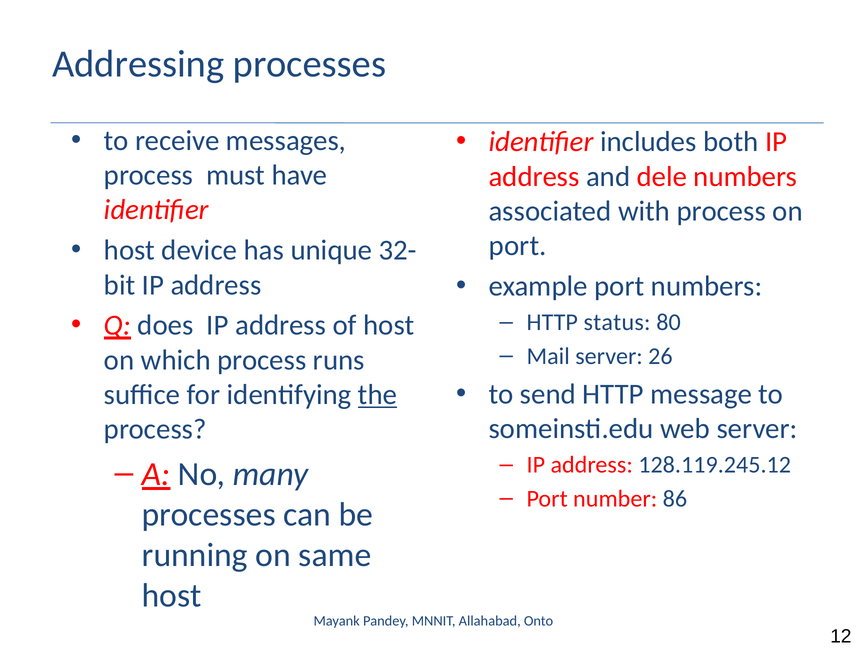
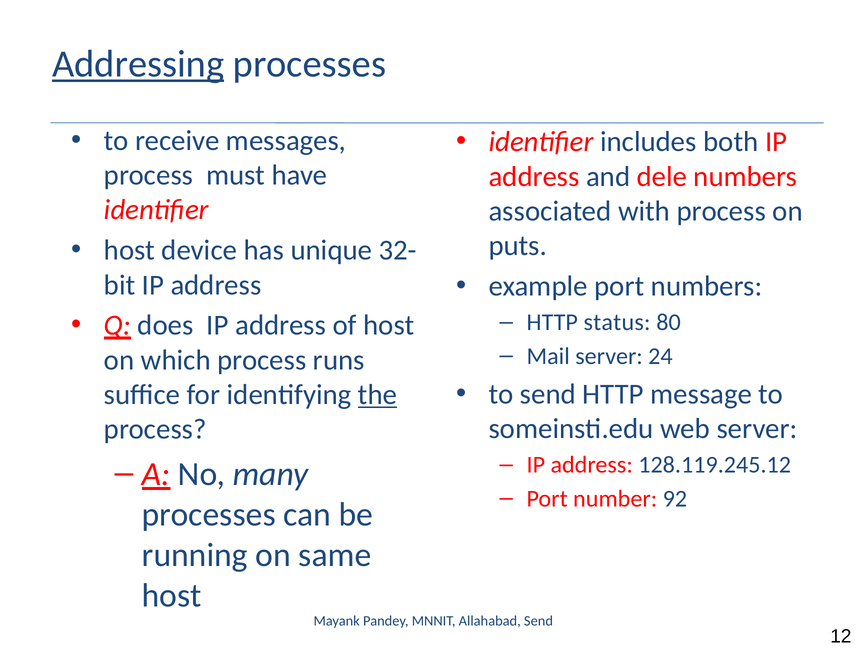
Addressing underline: none -> present
port at (518, 246): port -> puts
26: 26 -> 24
86: 86 -> 92
Allahabad Onto: Onto -> Send
